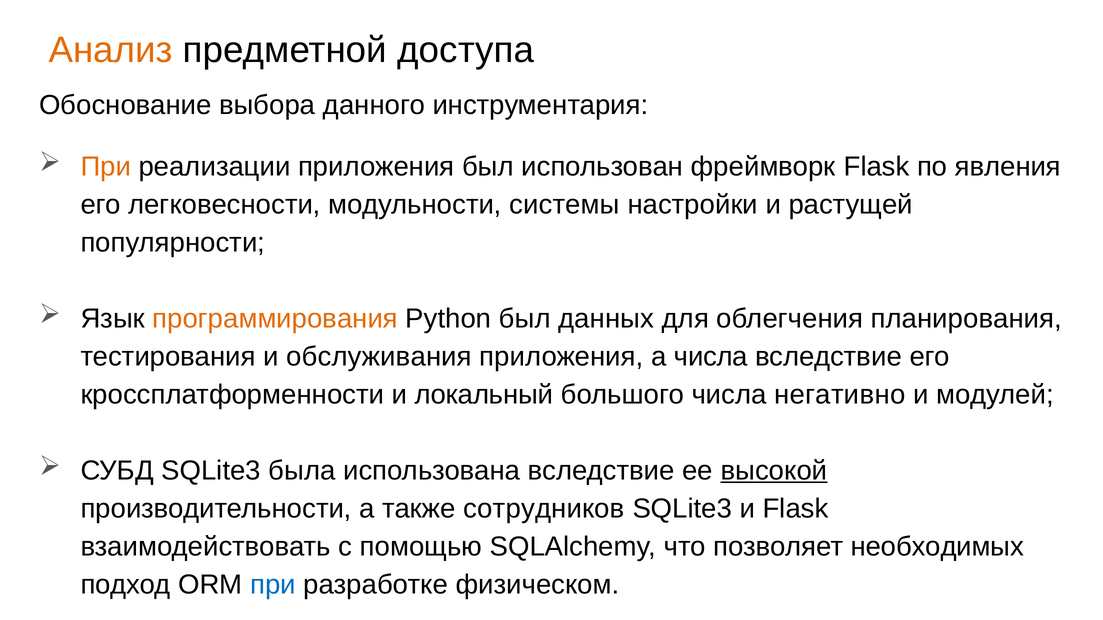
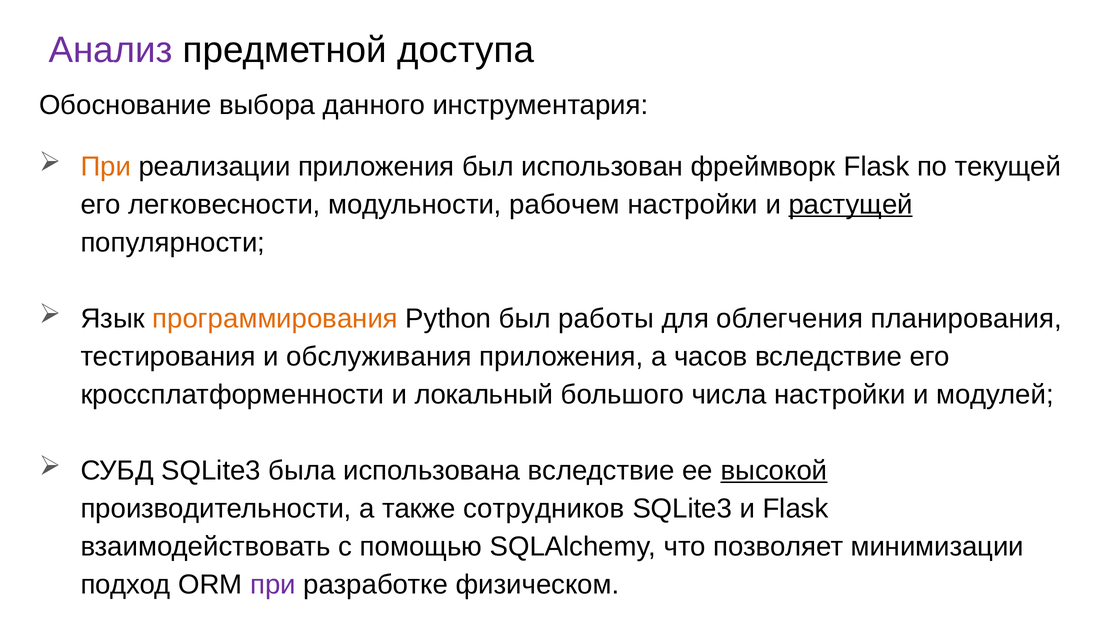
Анализ colour: orange -> purple
явления: явления -> текущей
системы: системы -> рабочем
растущей underline: none -> present
данных: данных -> работы
а числа: числа -> часов
числа негативно: негативно -> настройки
необходимых: необходимых -> минимизации
при at (273, 585) colour: blue -> purple
